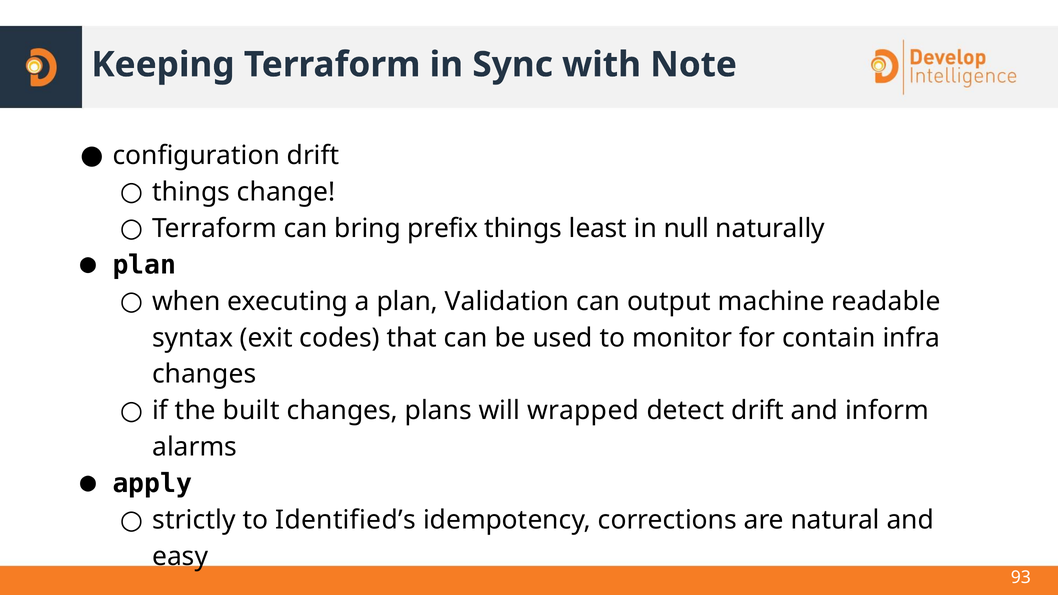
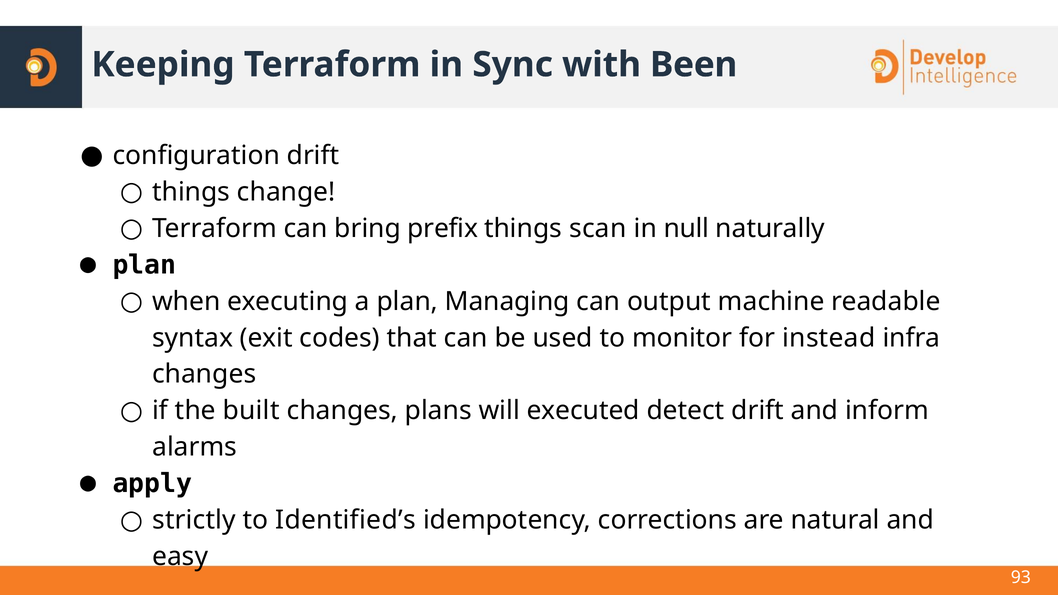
Note: Note -> Been
least: least -> scan
Validation: Validation -> Managing
contain: contain -> instead
wrapped: wrapped -> executed
